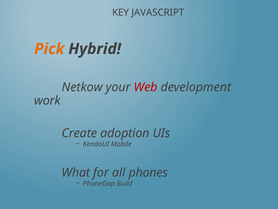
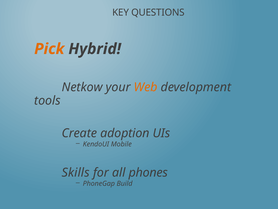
JAVASCRIPT: JAVASCRIPT -> QUESTIONS
Web colour: red -> orange
work: work -> tools
What: What -> Skills
